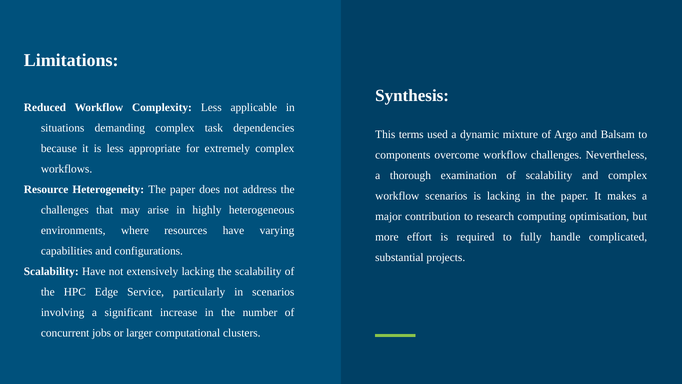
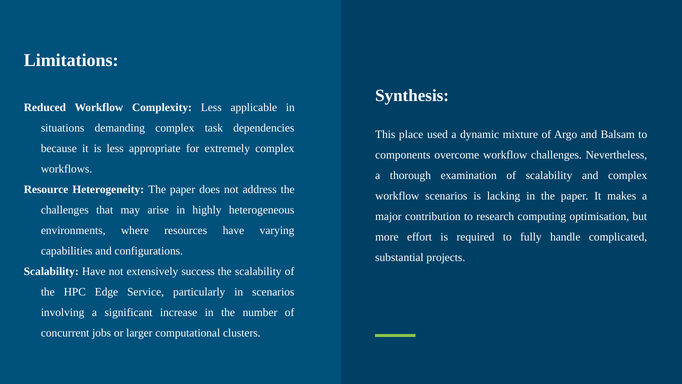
terms: terms -> place
extensively lacking: lacking -> success
